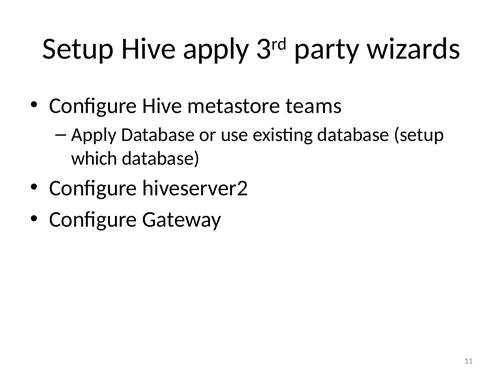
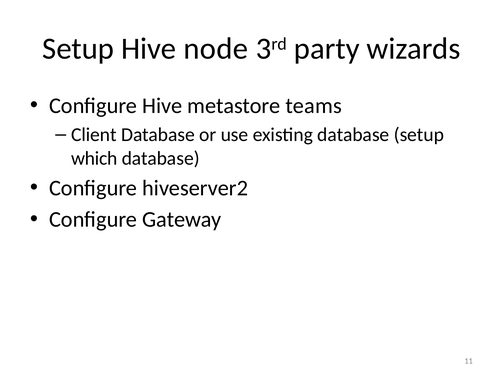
Hive apply: apply -> node
Apply at (94, 134): Apply -> Client
